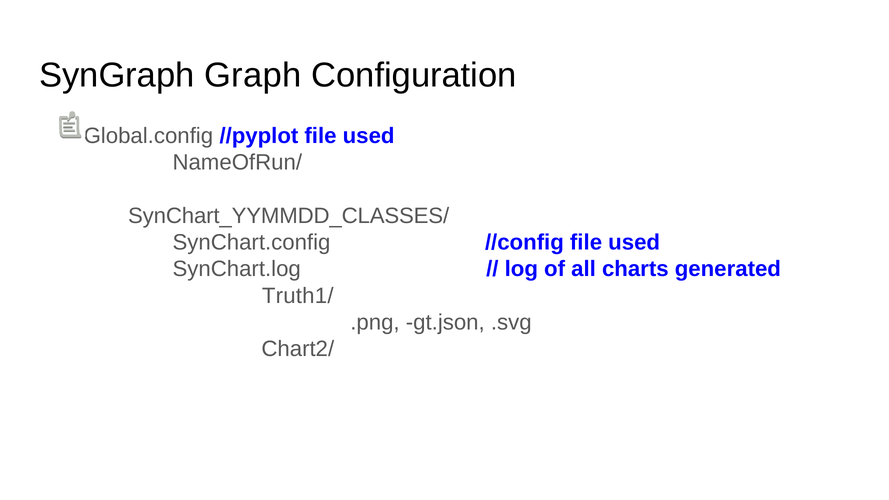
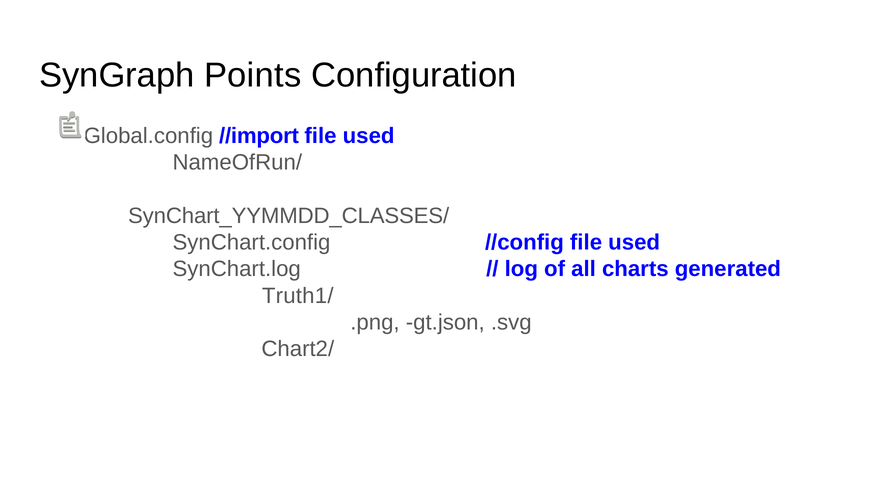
Graph: Graph -> Points
//pyplot: //pyplot -> //import
